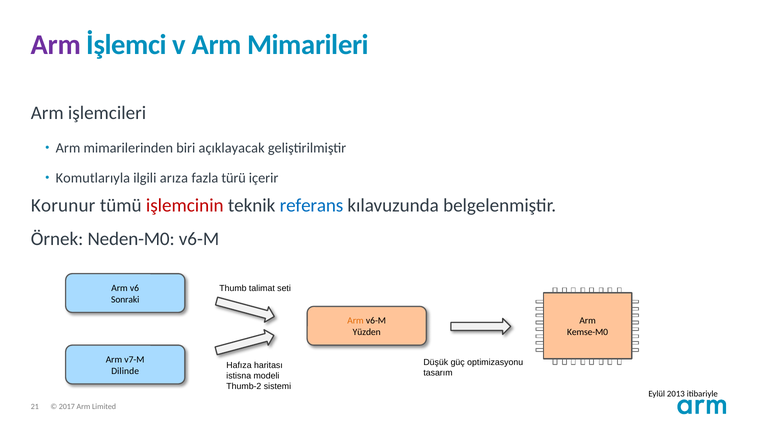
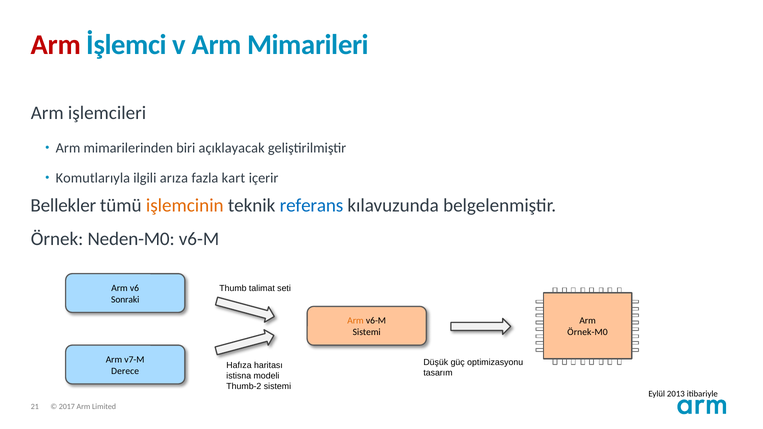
Arm at (56, 45) colour: purple -> red
türü: türü -> kart
Korunur: Korunur -> Bellekler
işlemcinin colour: red -> orange
Yüzden at (367, 332): Yüzden -> Sistemi
Kemse-M0: Kemse-M0 -> Örnek-M0
Dilinde: Dilinde -> Derece
